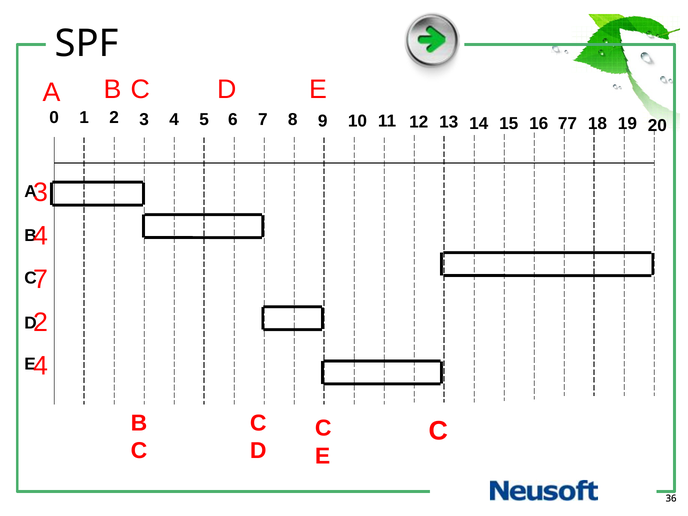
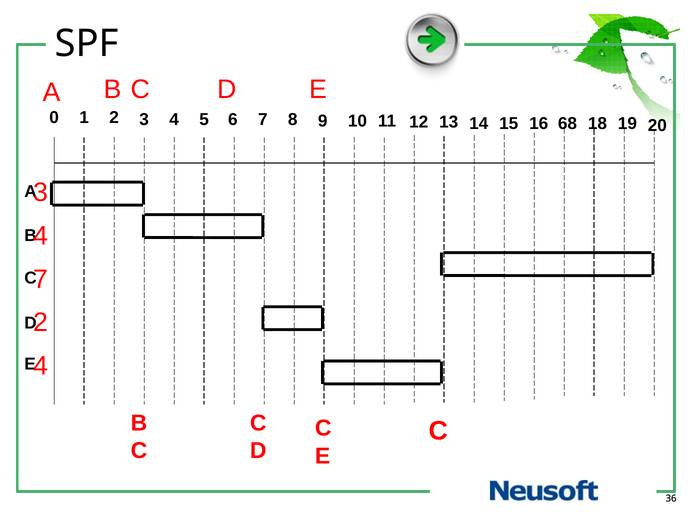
77: 77 -> 68
